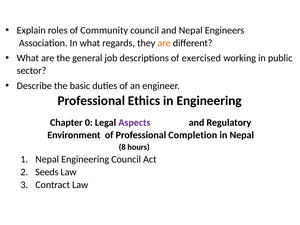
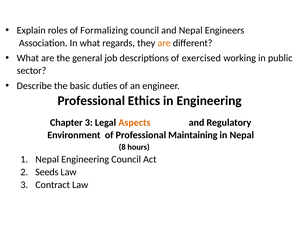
Community: Community -> Formalizing
Chapter 0: 0 -> 3
Aspects colour: purple -> orange
Completion: Completion -> Maintaining
